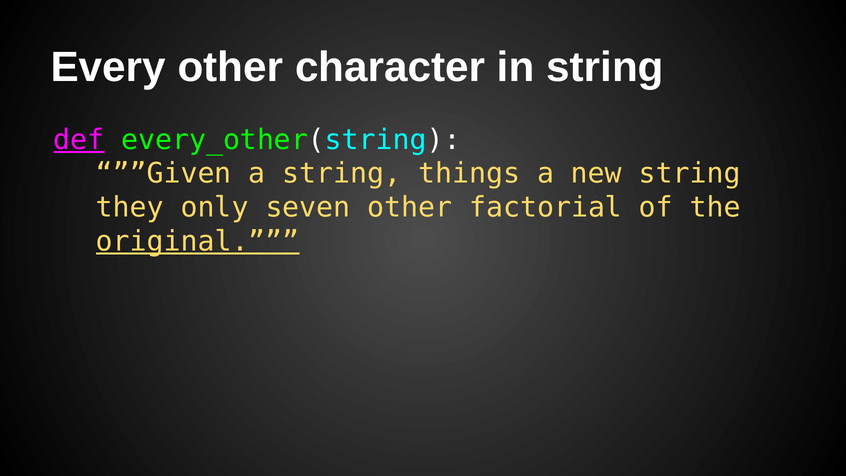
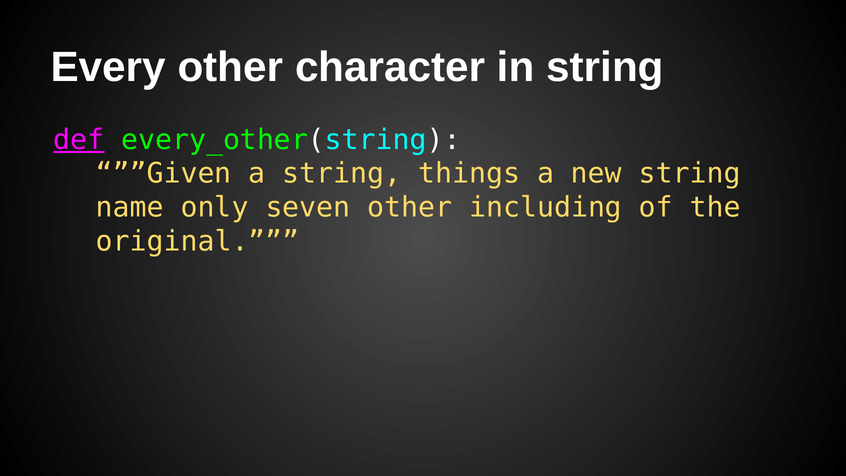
they: they -> name
factorial: factorial -> including
original underline: present -> none
